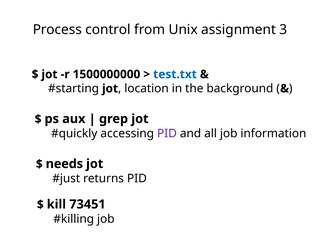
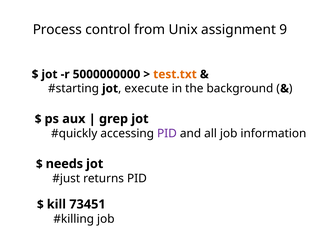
3: 3 -> 9
1500000000: 1500000000 -> 5000000000
test.txt colour: blue -> orange
location: location -> execute
